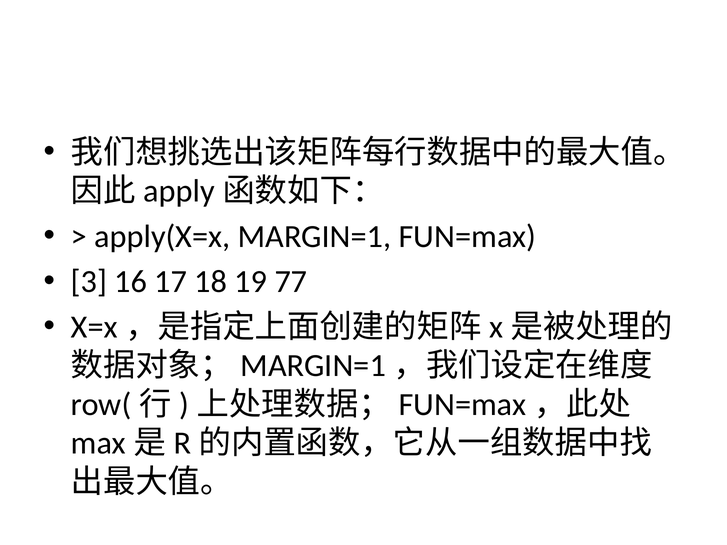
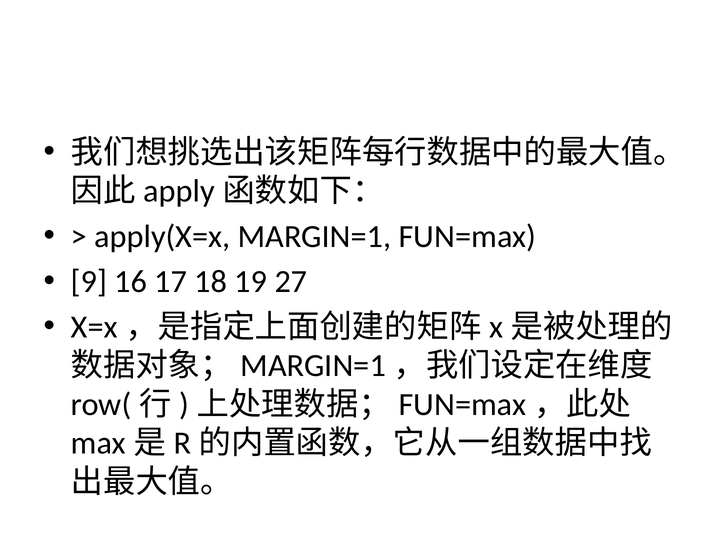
3: 3 -> 9
77: 77 -> 27
